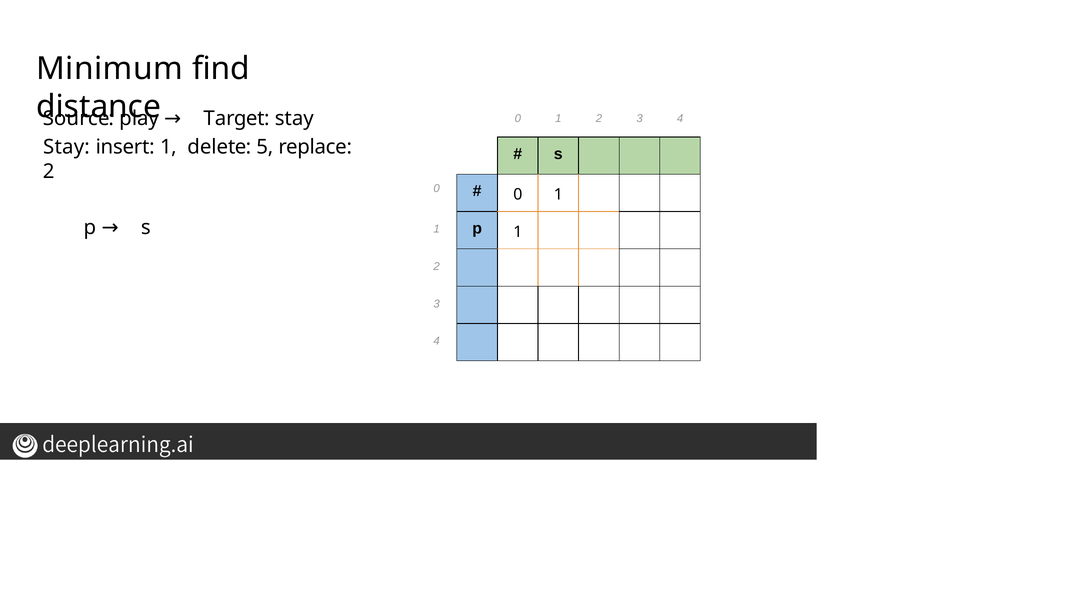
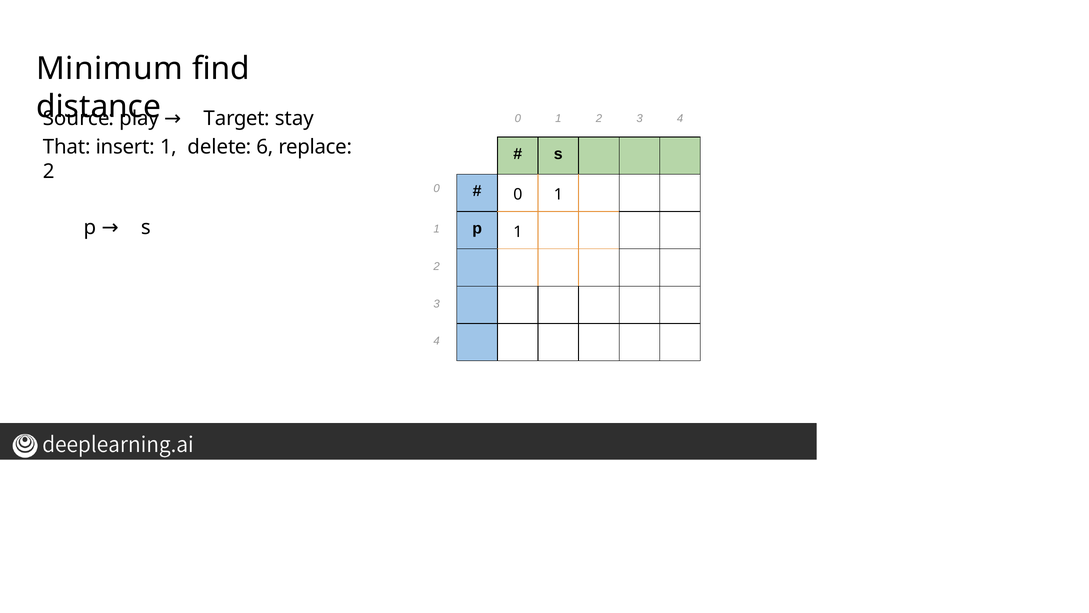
Stay at (66, 147): Stay -> That
5: 5 -> 6
